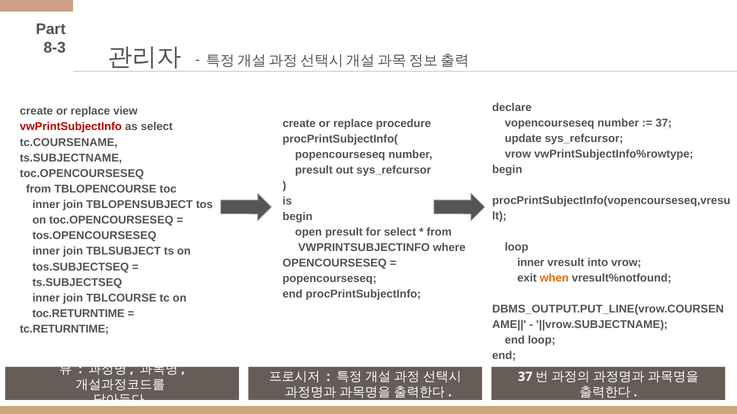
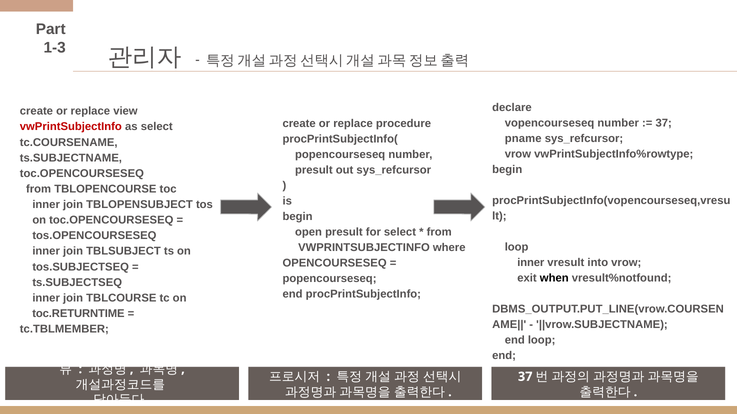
8-3: 8-3 -> 1-3
update: update -> pname
when colour: orange -> black
tc.RETURNTIME: tc.RETURNTIME -> tc.TBLMEMBER
